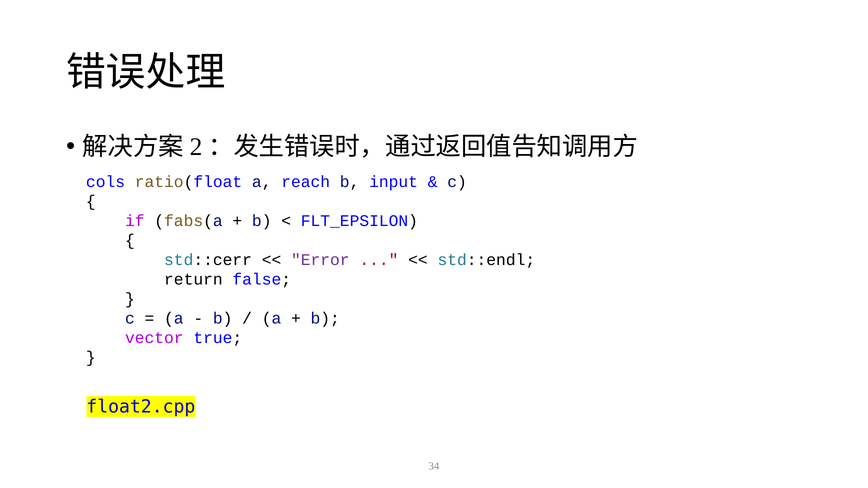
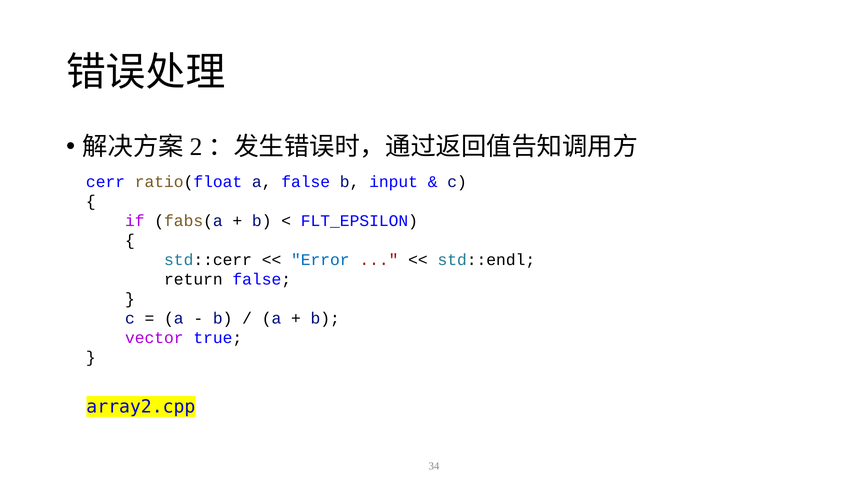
cols: cols -> cerr
a reach: reach -> false
Error colour: purple -> blue
float2.cpp: float2.cpp -> array2.cpp
